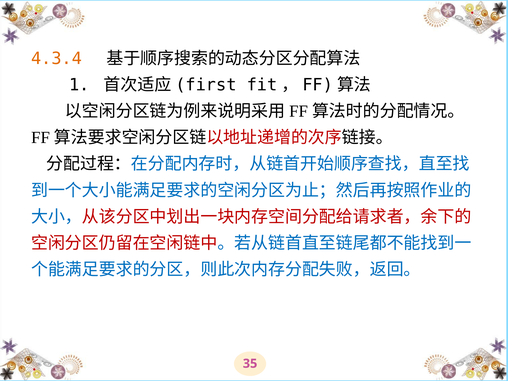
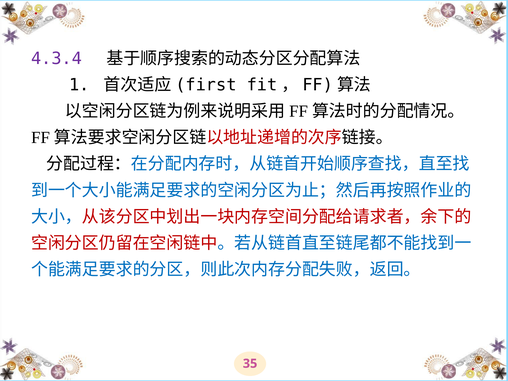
4.3.4 colour: orange -> purple
